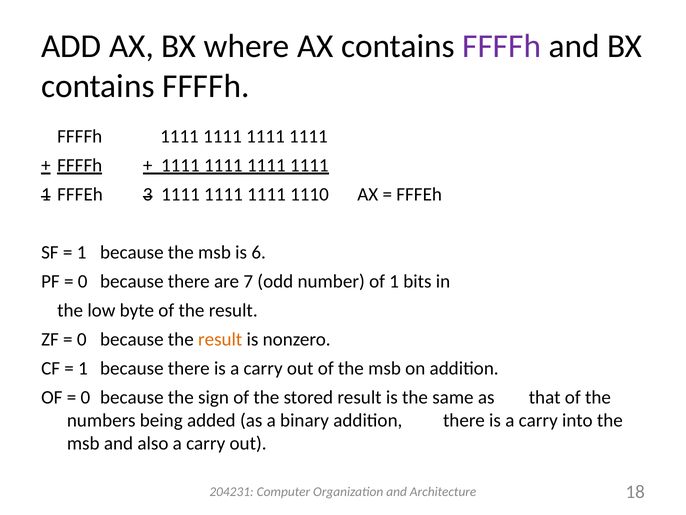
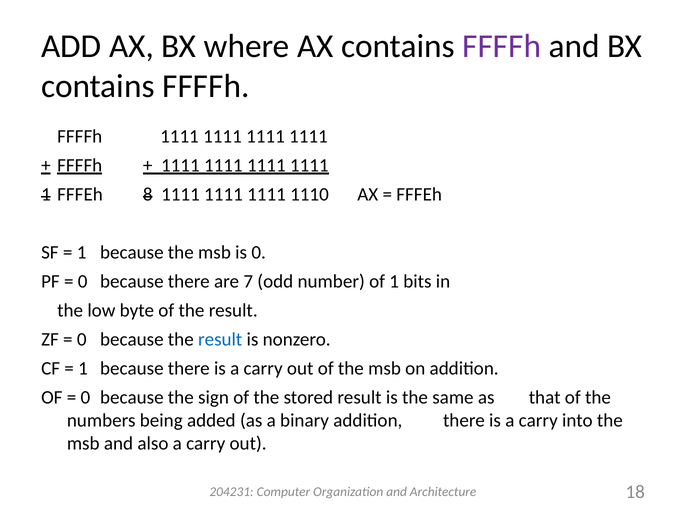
3: 3 -> 8
is 6: 6 -> 0
result at (220, 339) colour: orange -> blue
